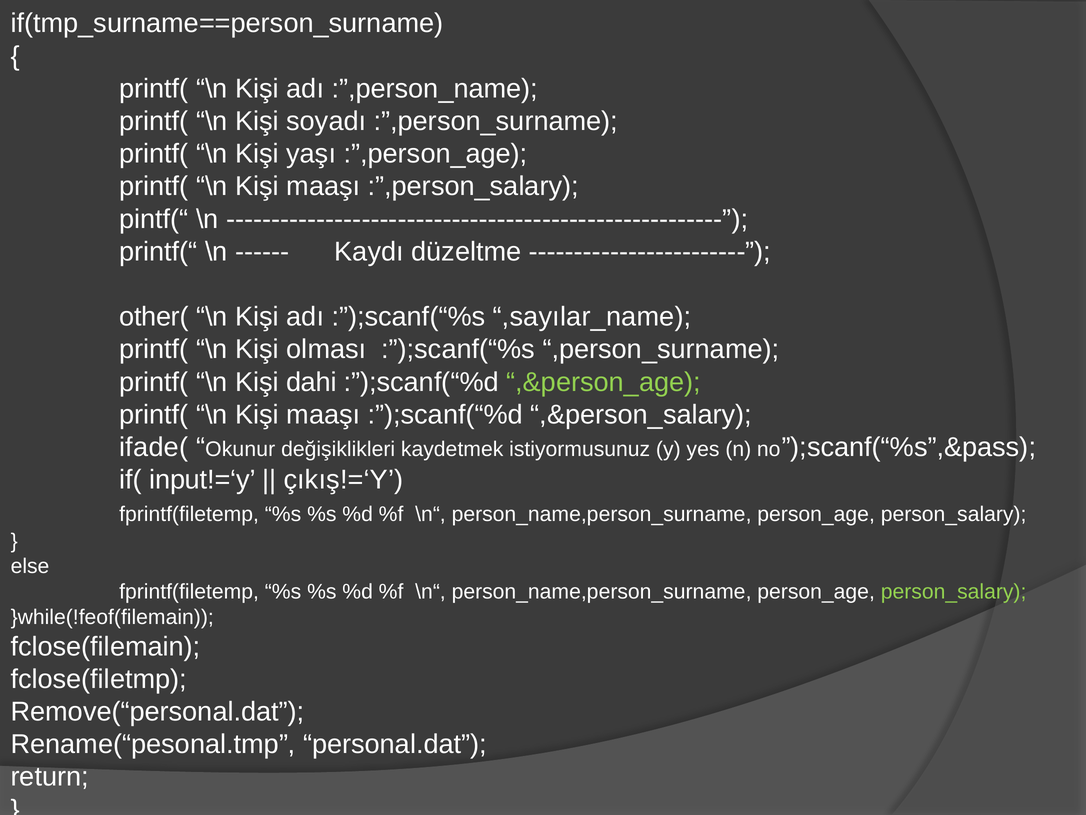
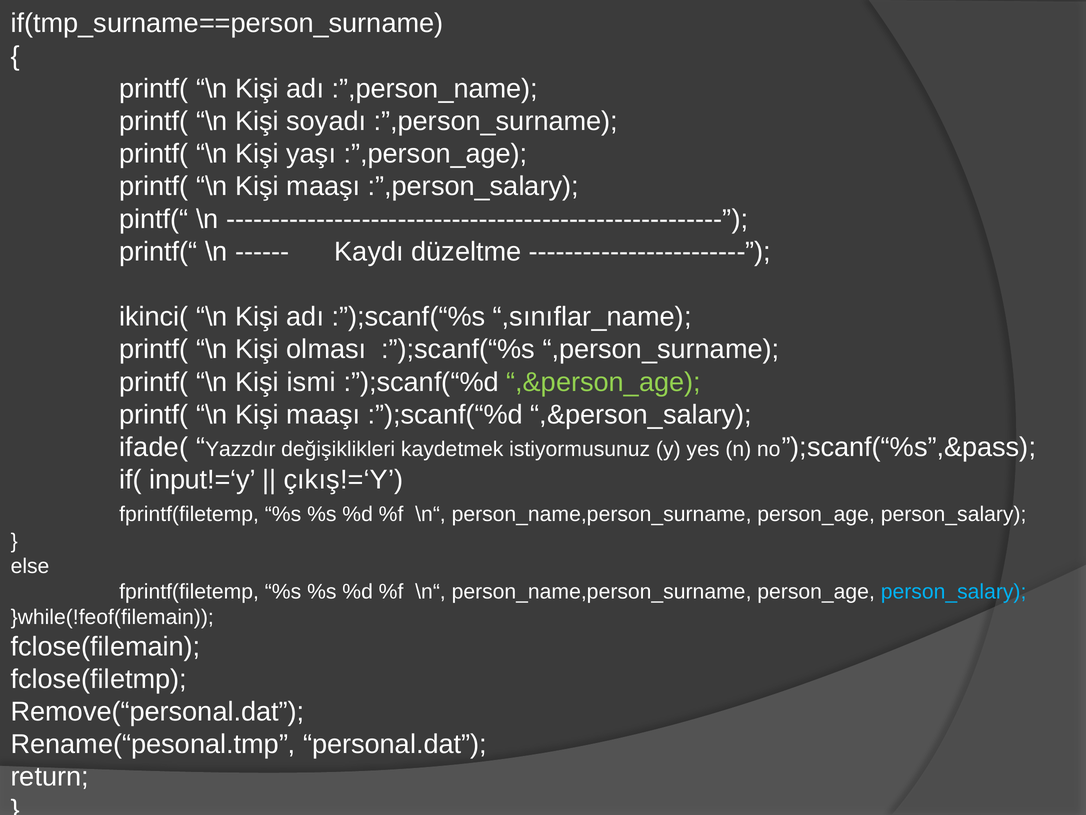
other(: other( -> ikinci(
,sayılar_name: ,sayılar_name -> ,sınıflar_name
dahi: dahi -> ismi
Okunur: Okunur -> Yazzdır
person_salary at (954, 591) colour: light green -> light blue
